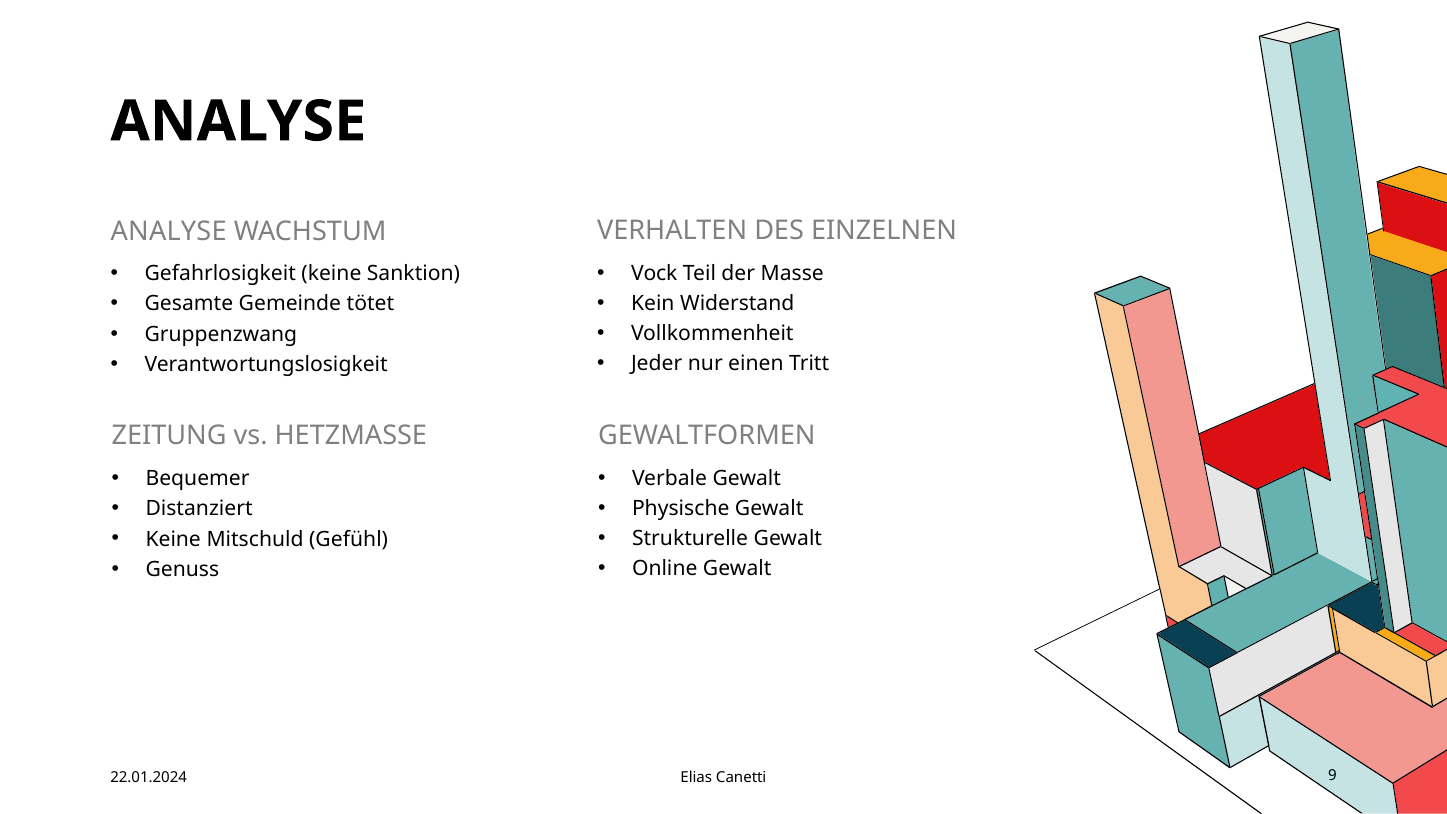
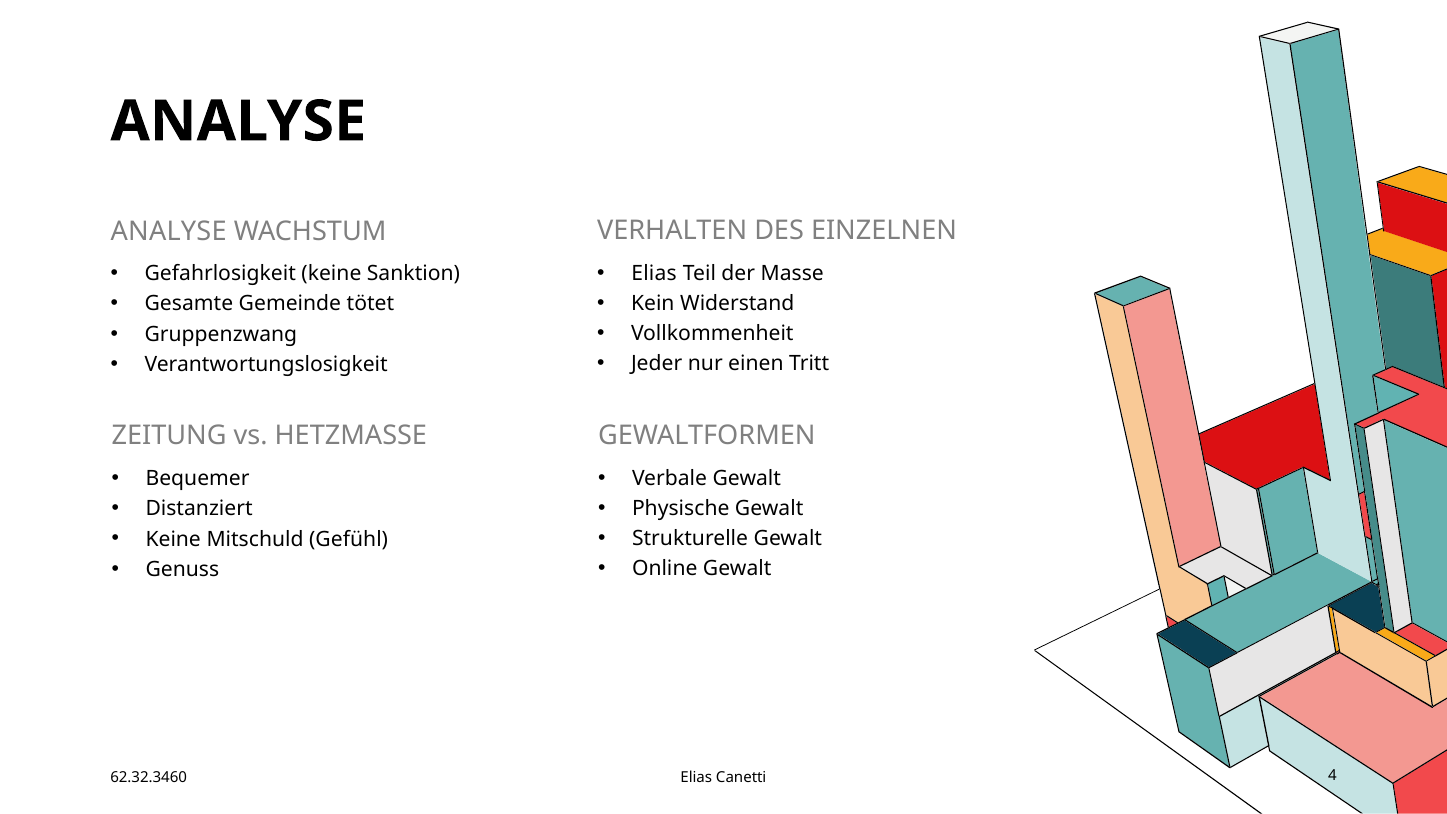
Vock at (654, 273): Vock -> Elias
22.01.2024: 22.01.2024 -> 62.32.3460
9: 9 -> 4
